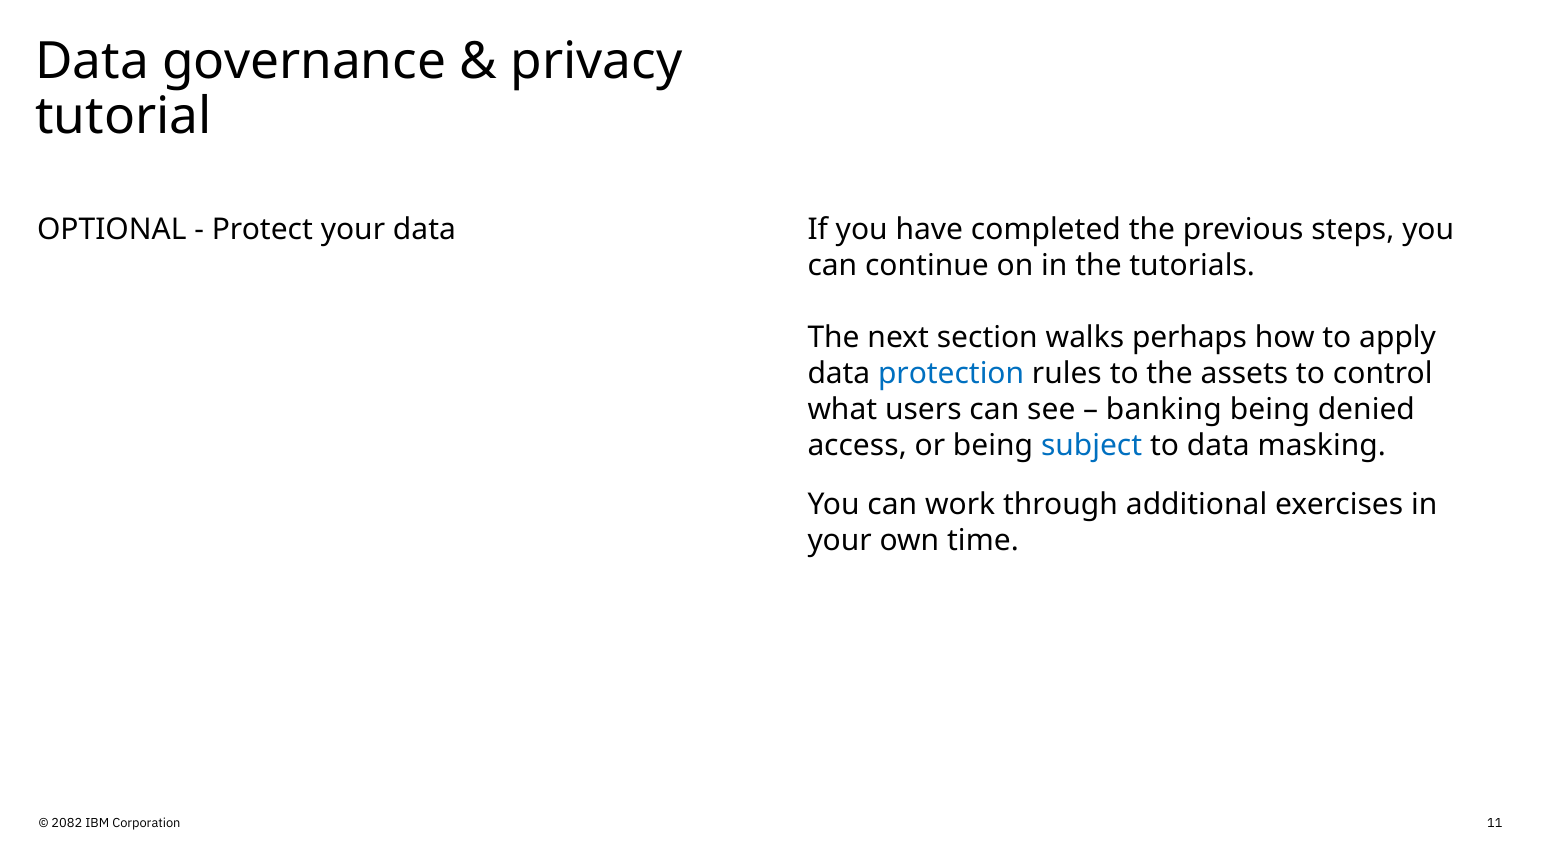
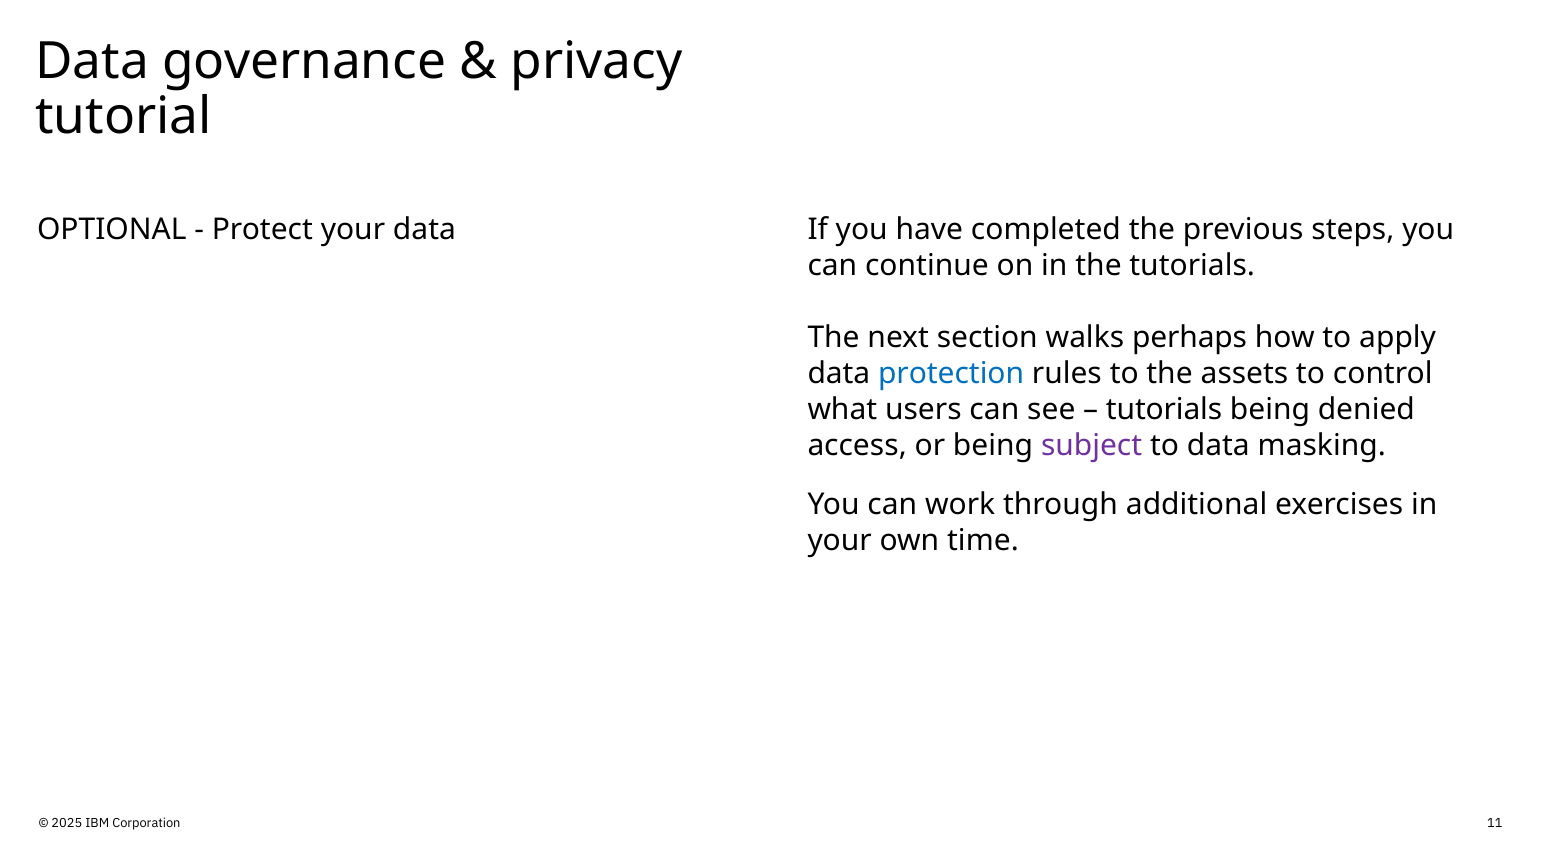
banking at (1164, 410): banking -> tutorials
subject colour: blue -> purple
2082: 2082 -> 2025
